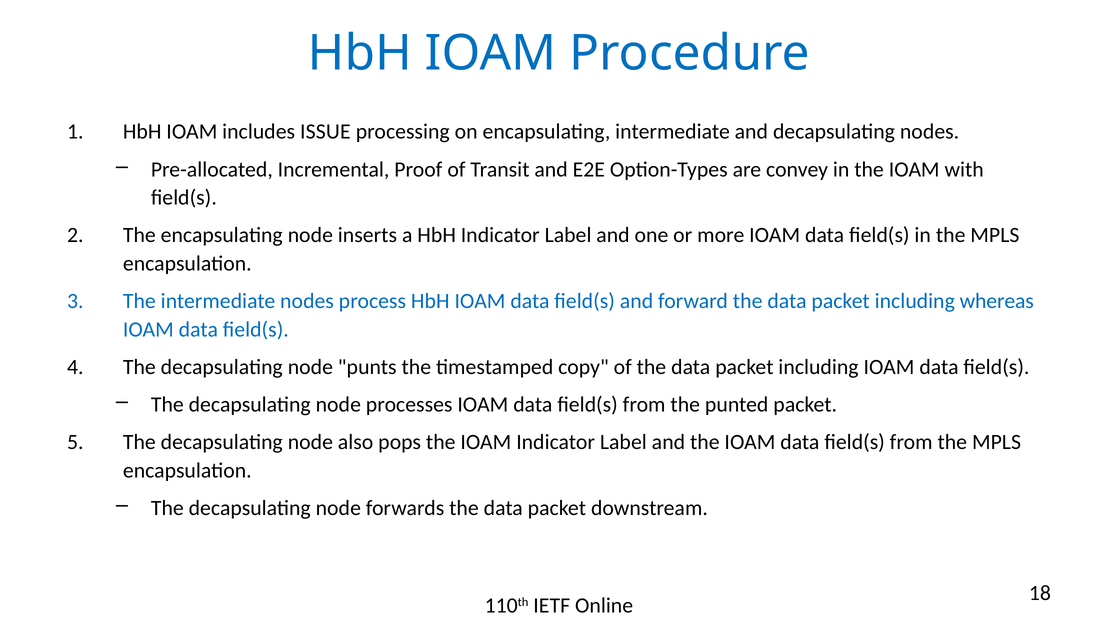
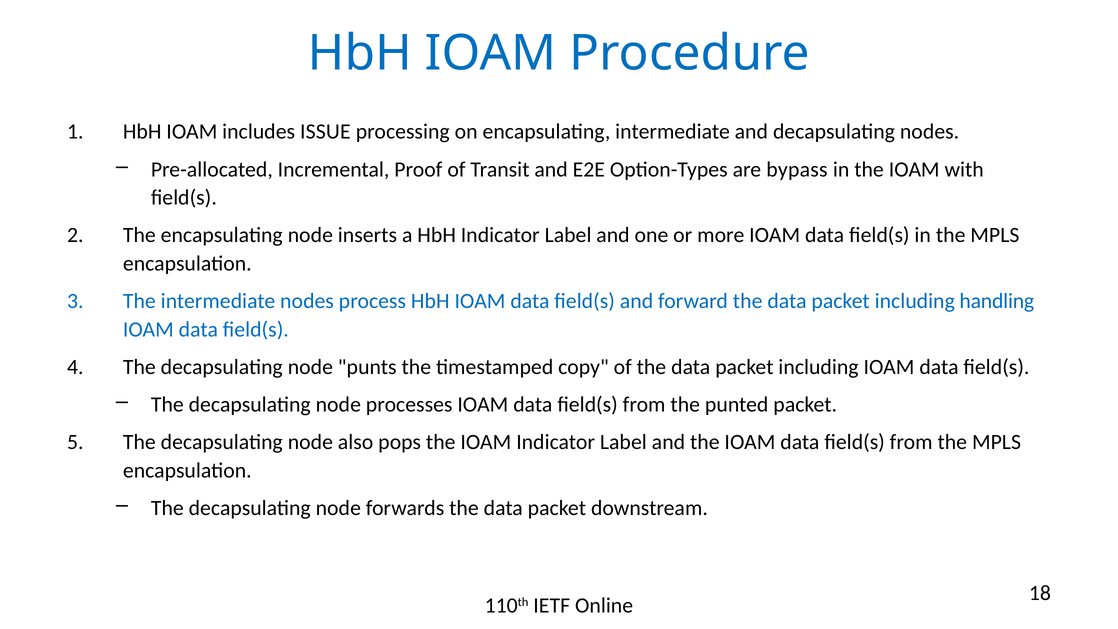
convey: convey -> bypass
whereas: whereas -> handling
